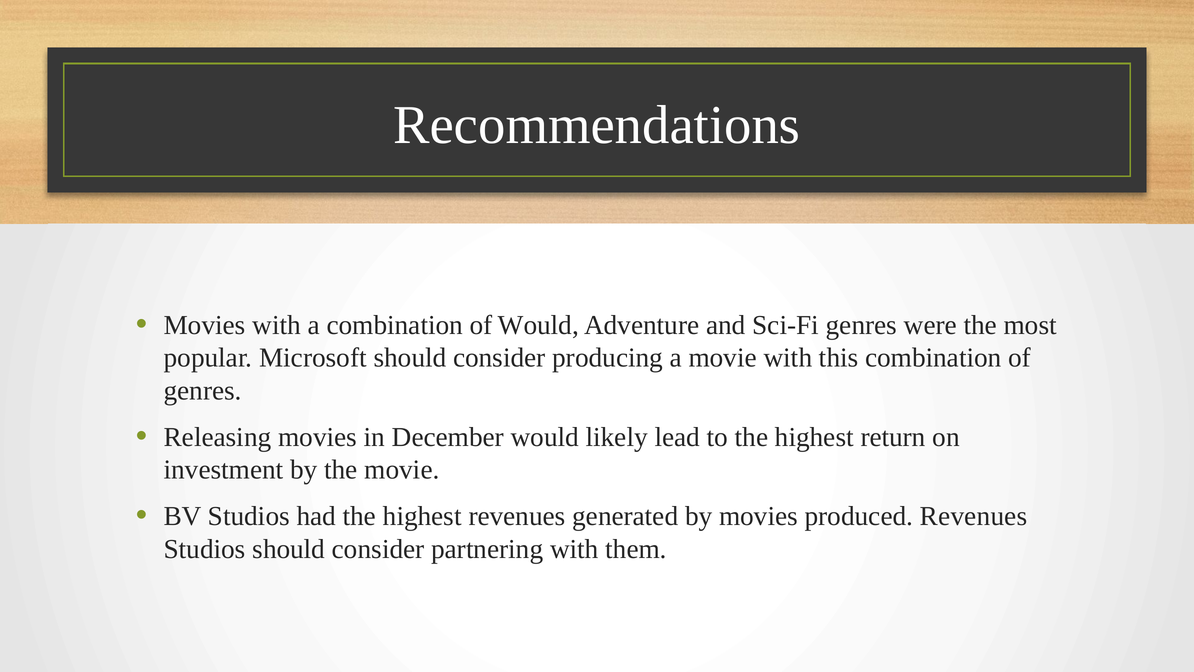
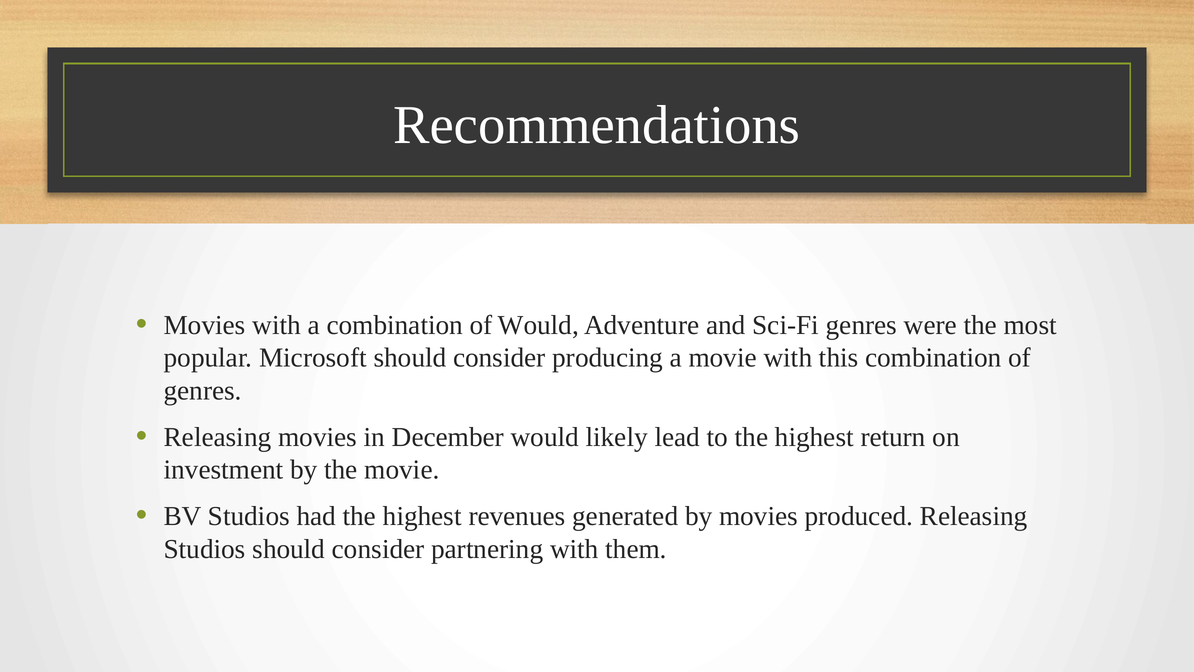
produced Revenues: Revenues -> Releasing
